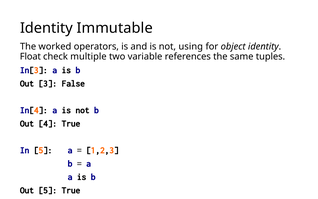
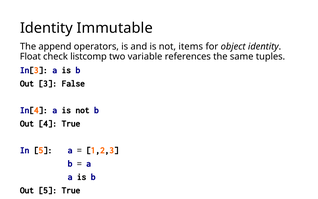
worked: worked -> append
using: using -> items
multiple: multiple -> listcomp
